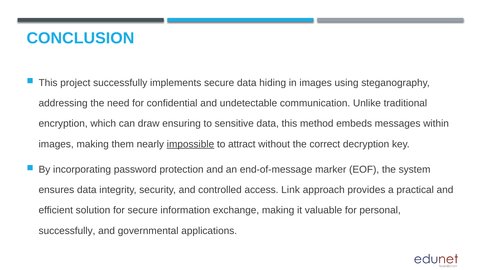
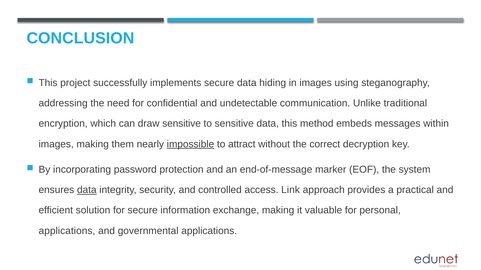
draw ensuring: ensuring -> sensitive
data at (87, 190) underline: none -> present
successfully at (67, 231): successfully -> applications
